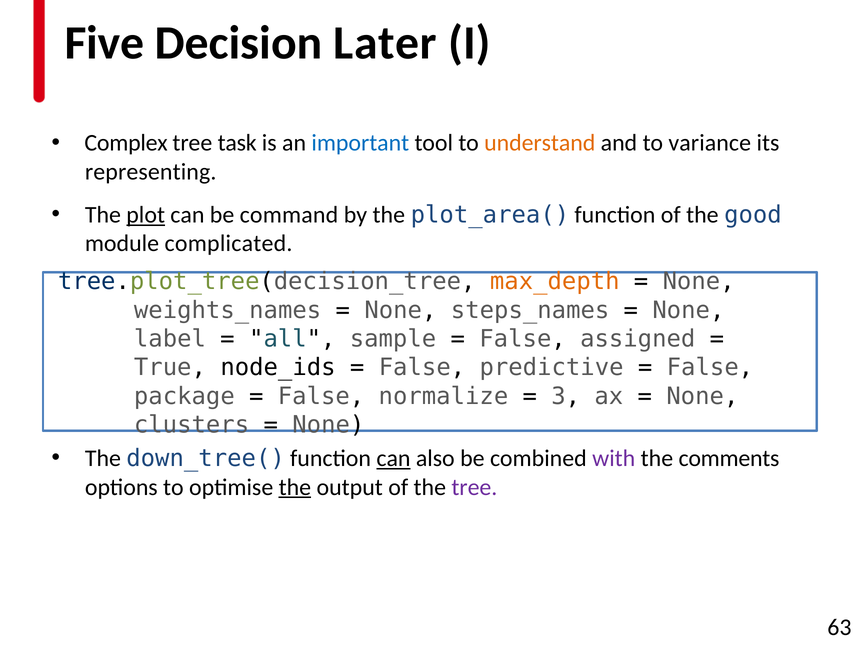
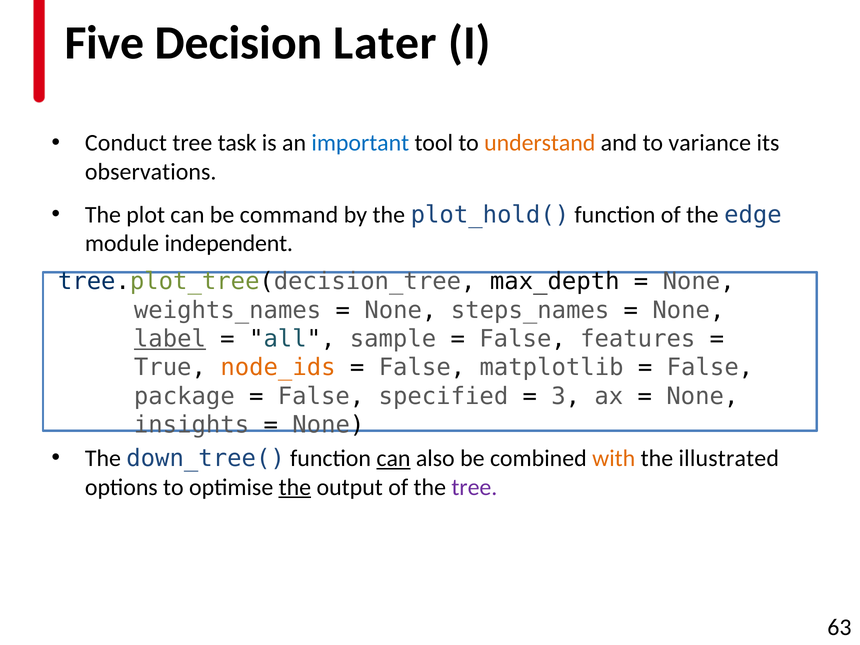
Complex: Complex -> Conduct
representing: representing -> observations
plot underline: present -> none
plot_area(: plot_area( -> plot_hold(
good: good -> edge
complicated: complicated -> independent
max_depth colour: orange -> black
label underline: none -> present
assigned: assigned -> features
node_ids colour: black -> orange
predictive: predictive -> matplotlib
normalize: normalize -> specified
clusters: clusters -> insights
with colour: purple -> orange
comments: comments -> illustrated
